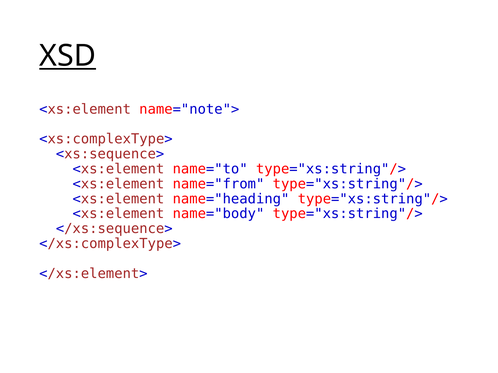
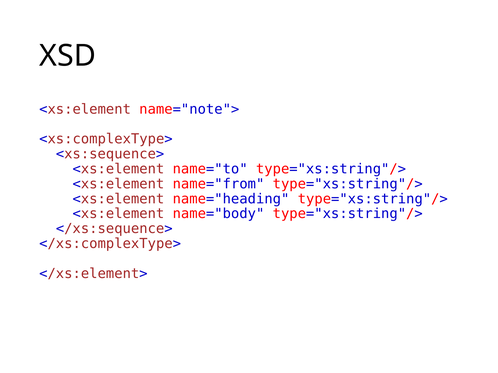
XSD underline: present -> none
